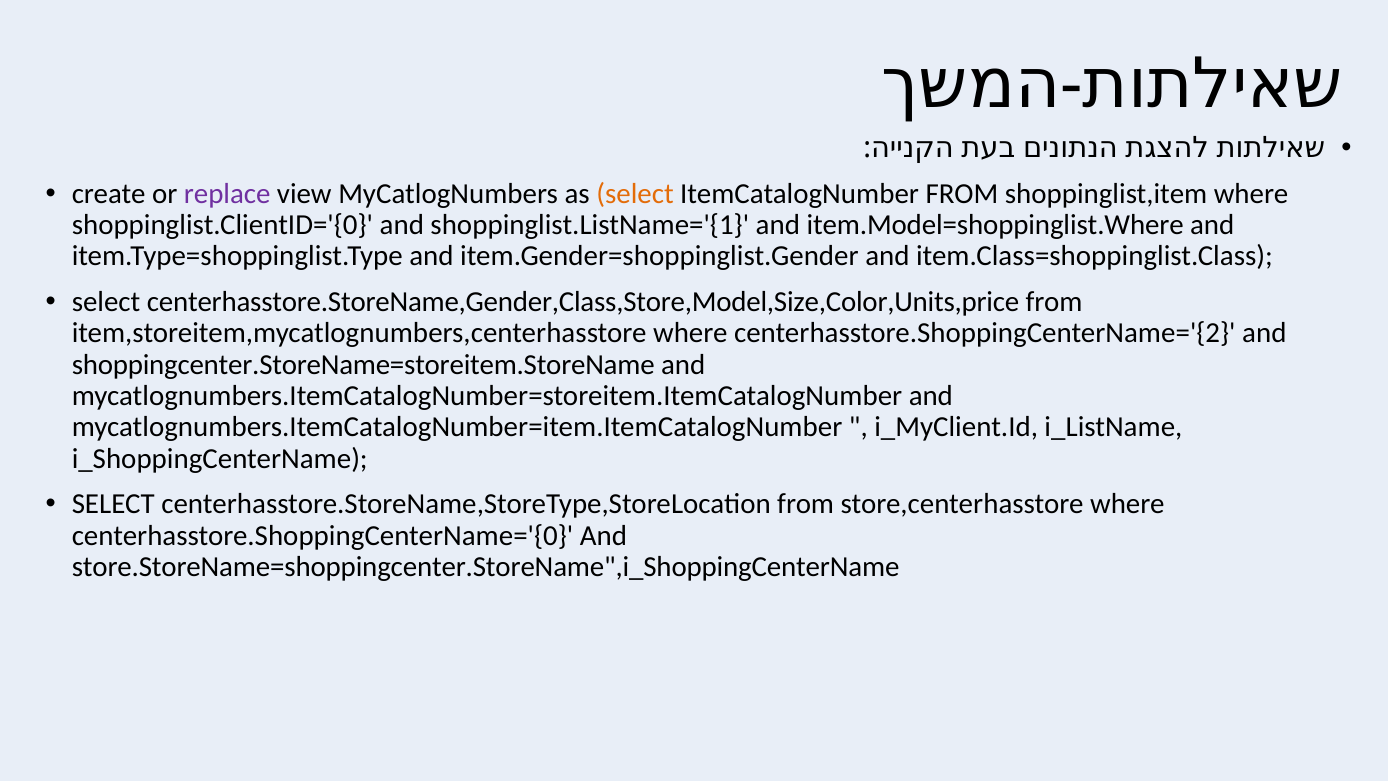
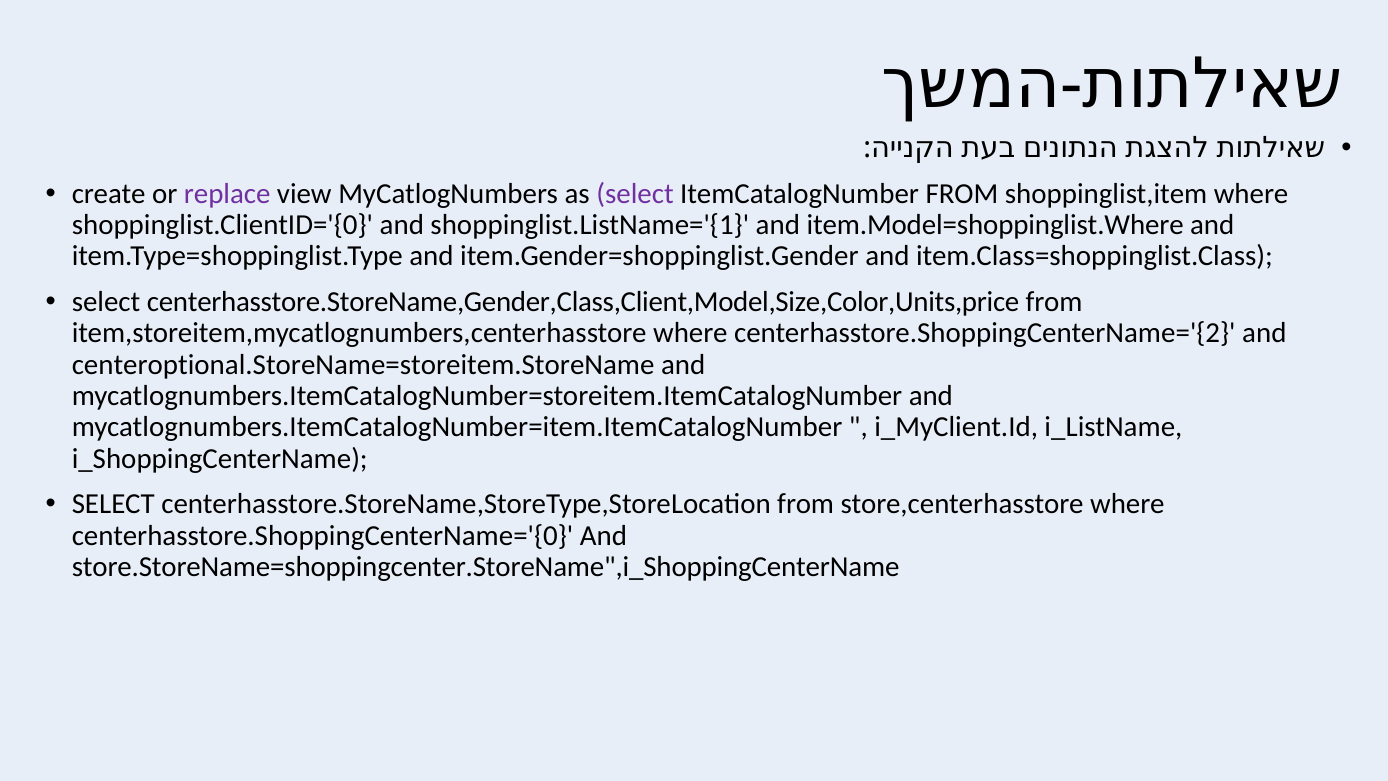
select at (635, 194) colour: orange -> purple
centerhasstore.StoreName,Gender,Class,Store,Model,Size,Color,Units,price: centerhasstore.StoreName,Gender,Class,Store,Model,Size,Color,Units,price -> centerhasstore.StoreName,Gender,Class,Client,Model,Size,Color,Units,price
shoppingcenter.StoreName=storeitem.StoreName: shoppingcenter.StoreName=storeitem.StoreName -> centeroptional.StoreName=storeitem.StoreName
